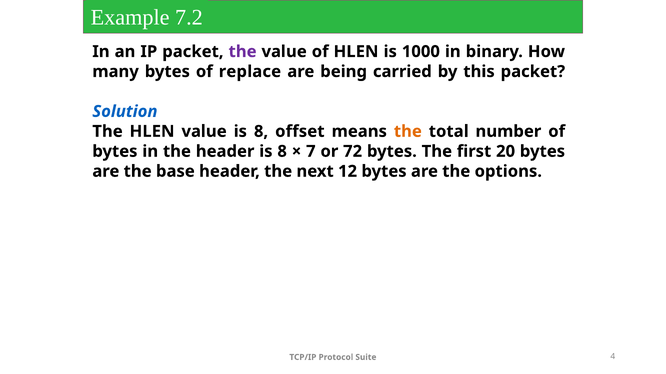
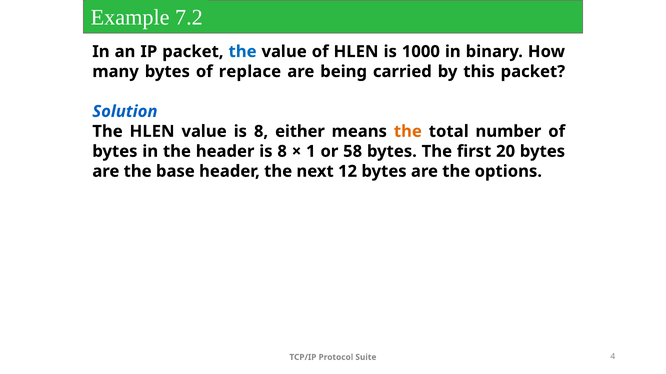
the at (243, 52) colour: purple -> blue
offset: offset -> either
7: 7 -> 1
72: 72 -> 58
